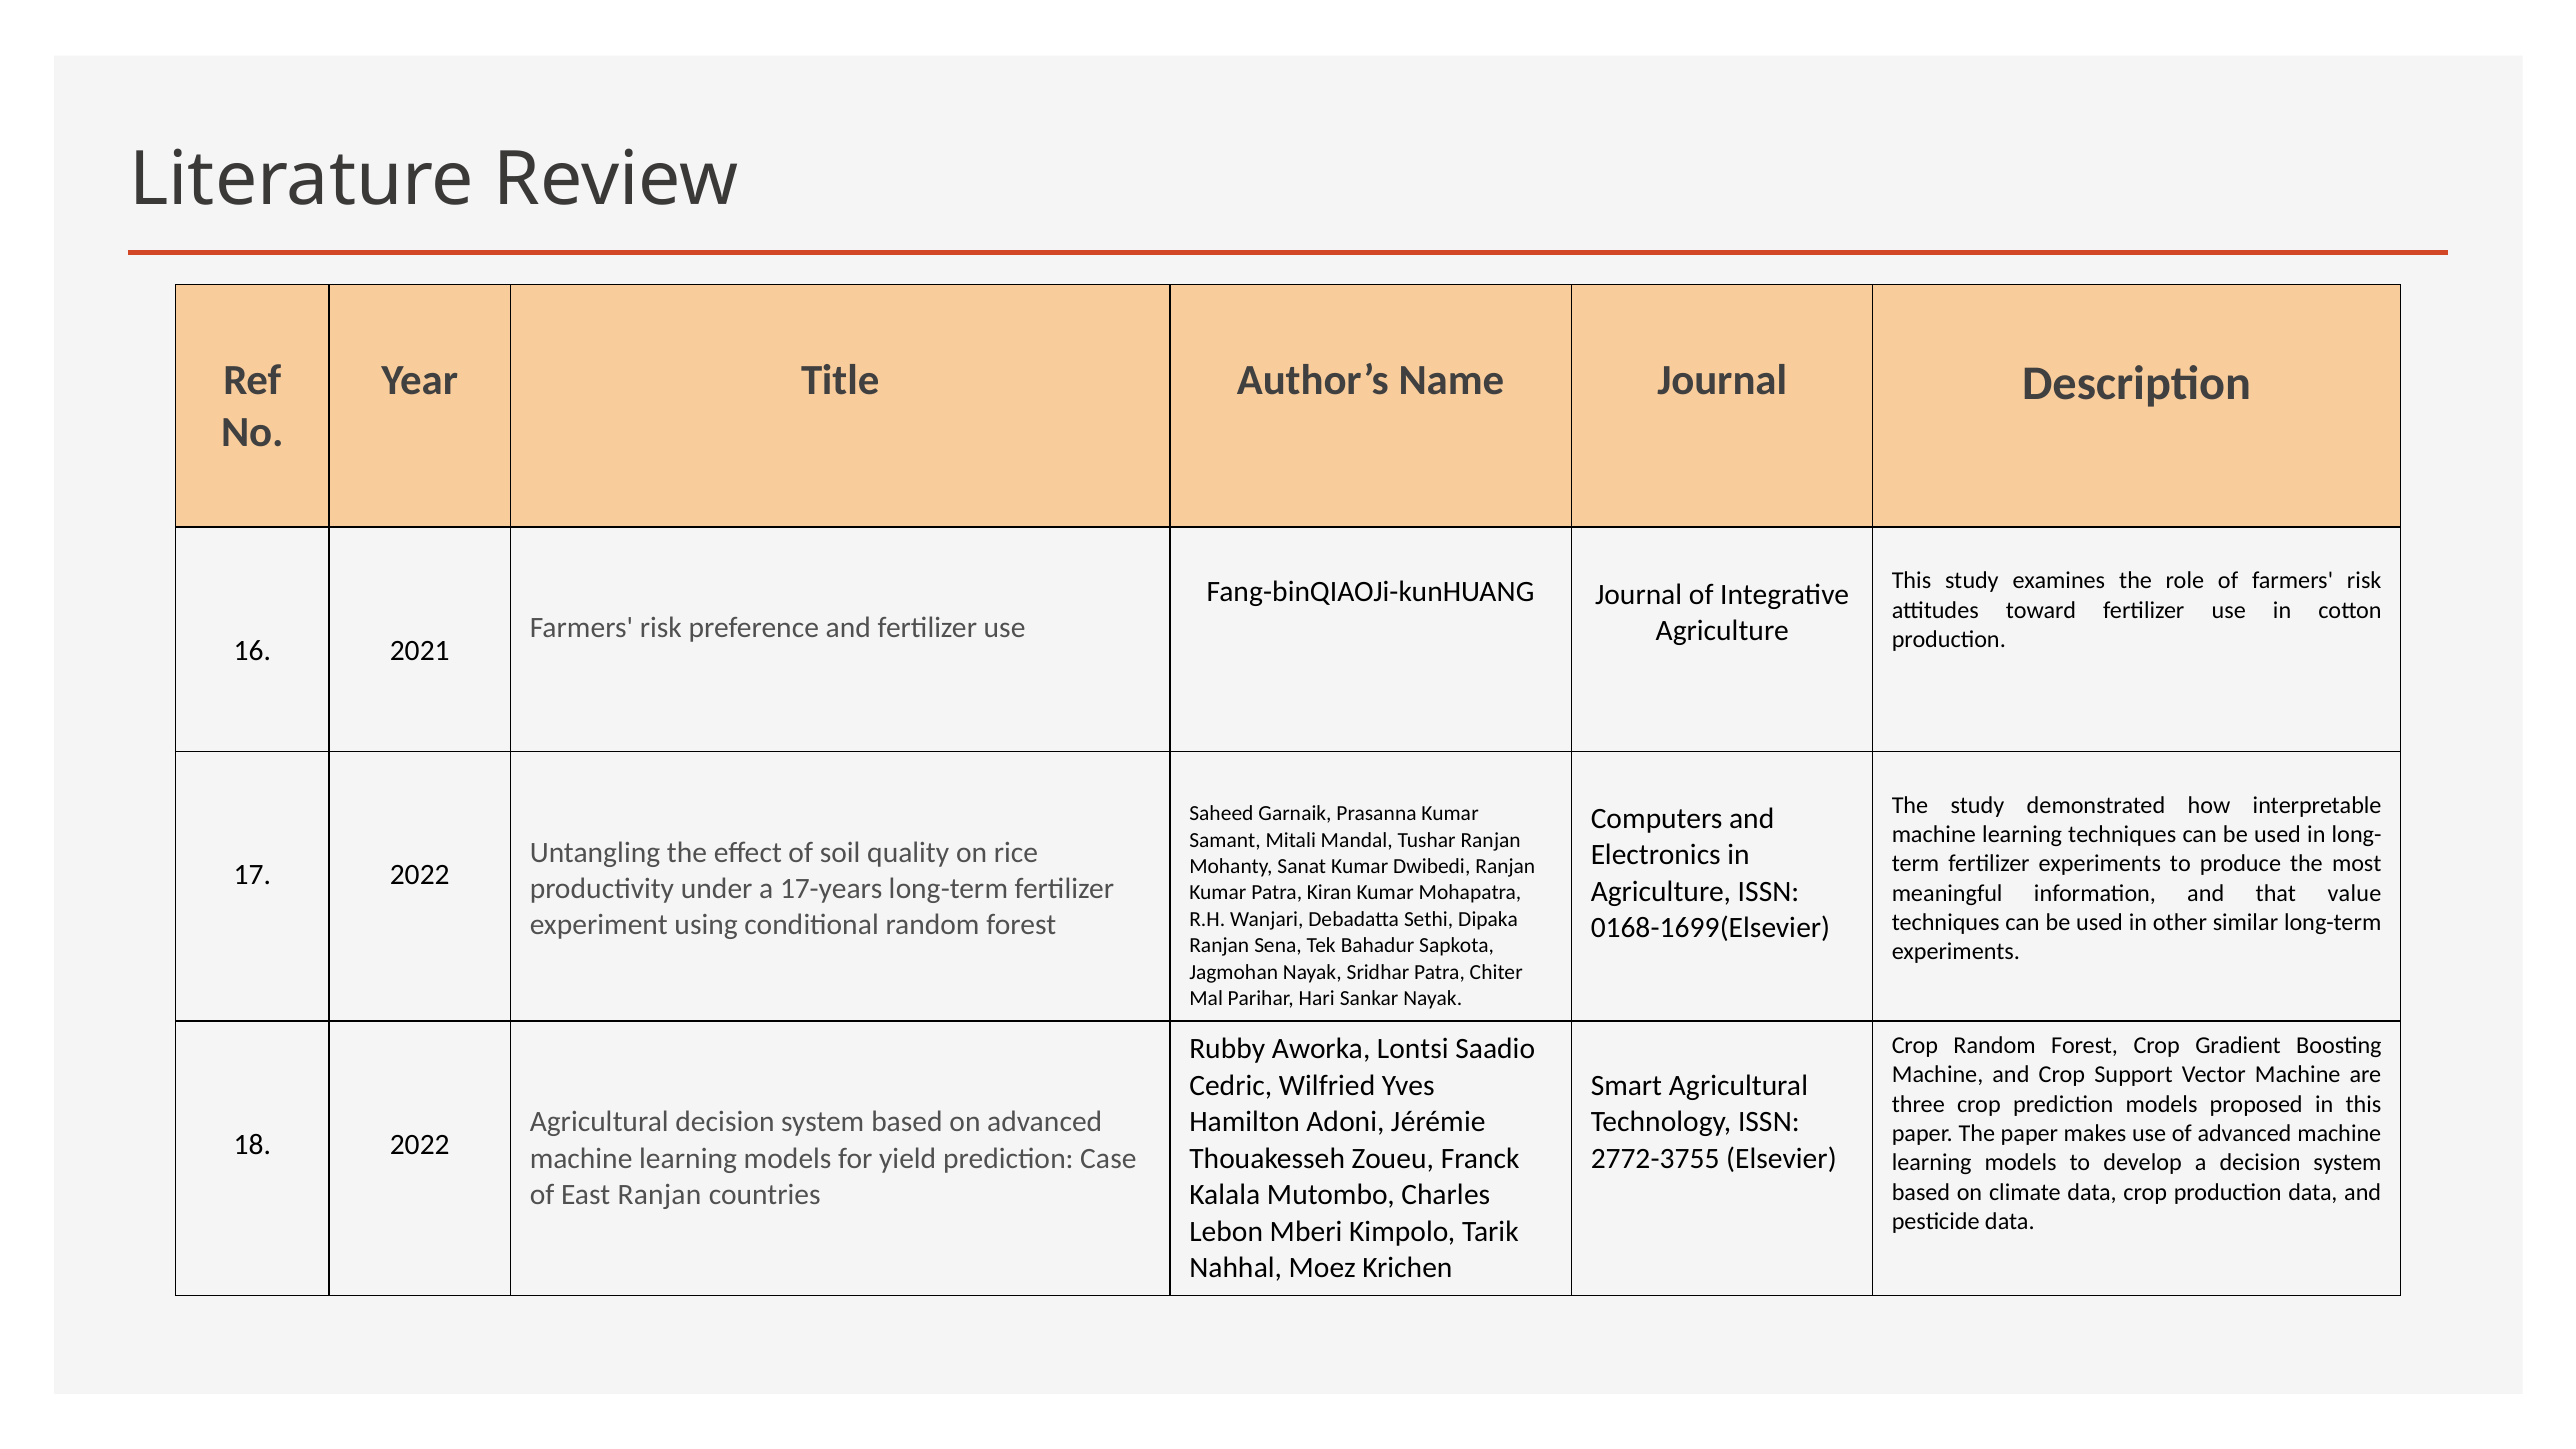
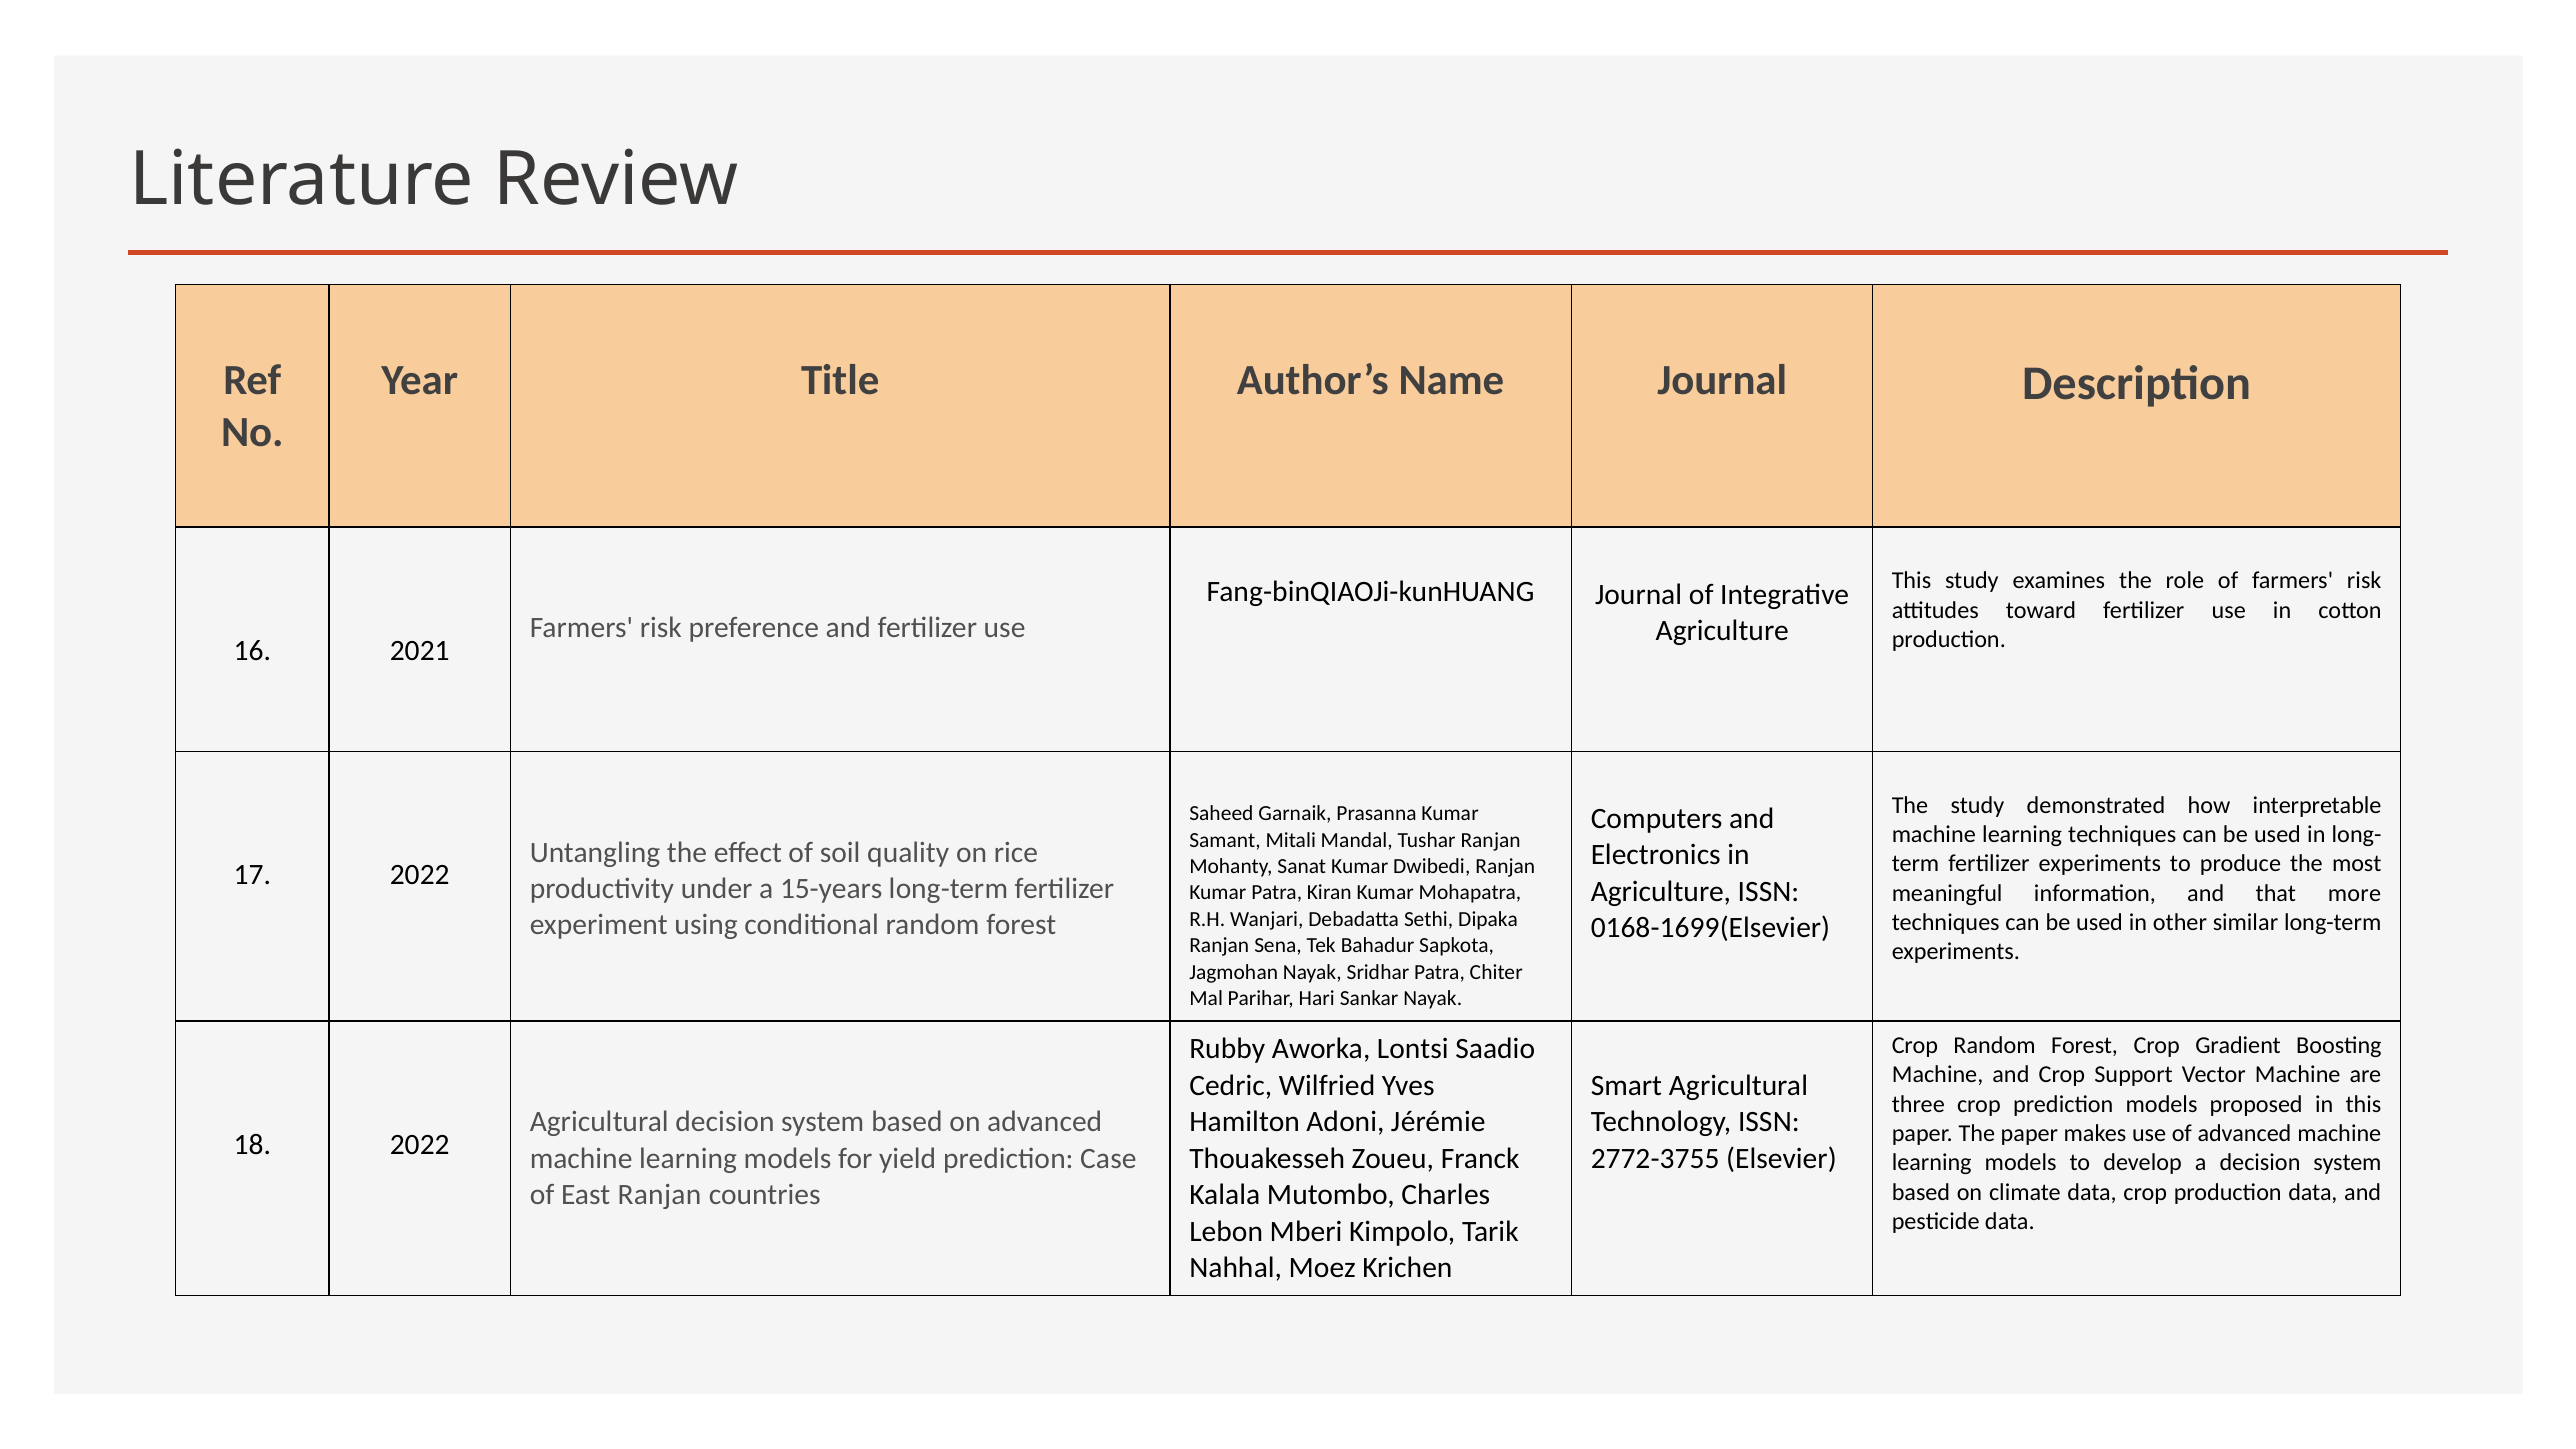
17-years: 17-years -> 15-years
value: value -> more
